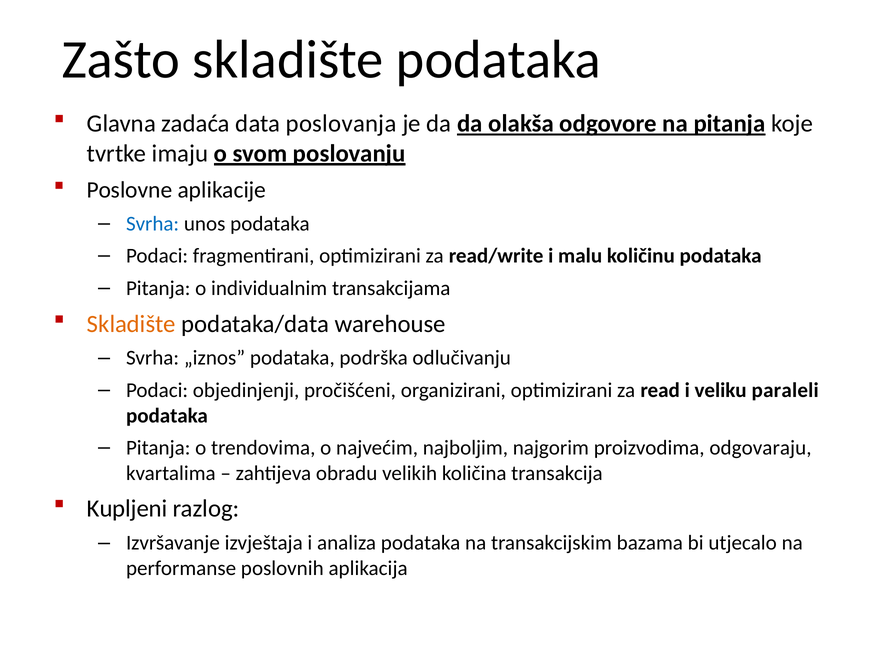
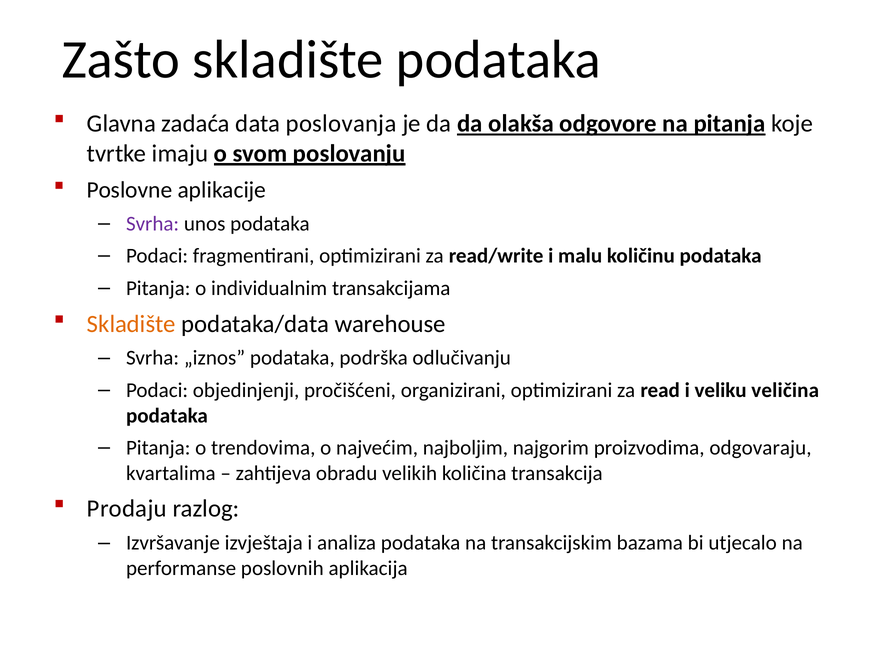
Svrha at (153, 224) colour: blue -> purple
paraleli: paraleli -> veličina
Kupljeni: Kupljeni -> Prodaju
